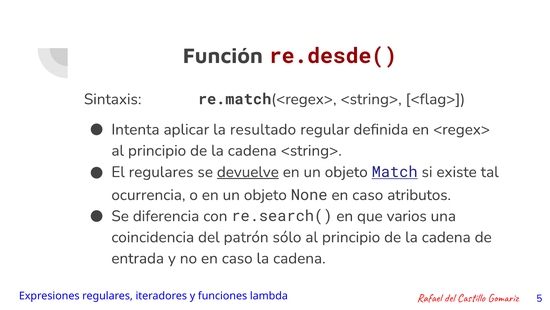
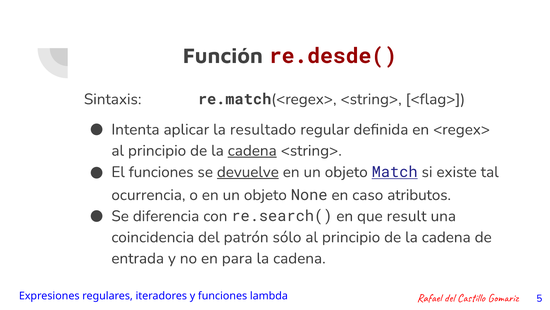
cadena at (252, 150) underline: none -> present
El regulares: regulares -> funciones
varios: varios -> result
no en caso: caso -> para
